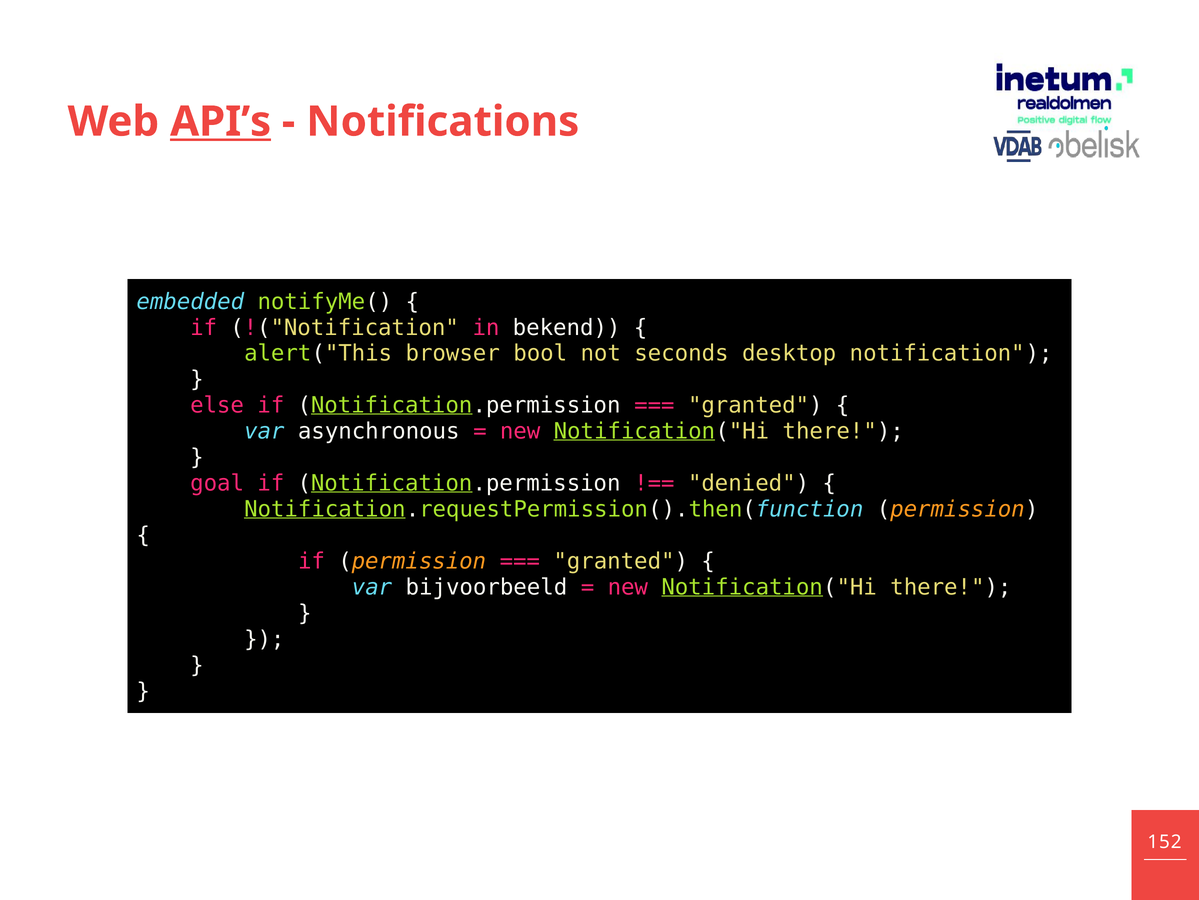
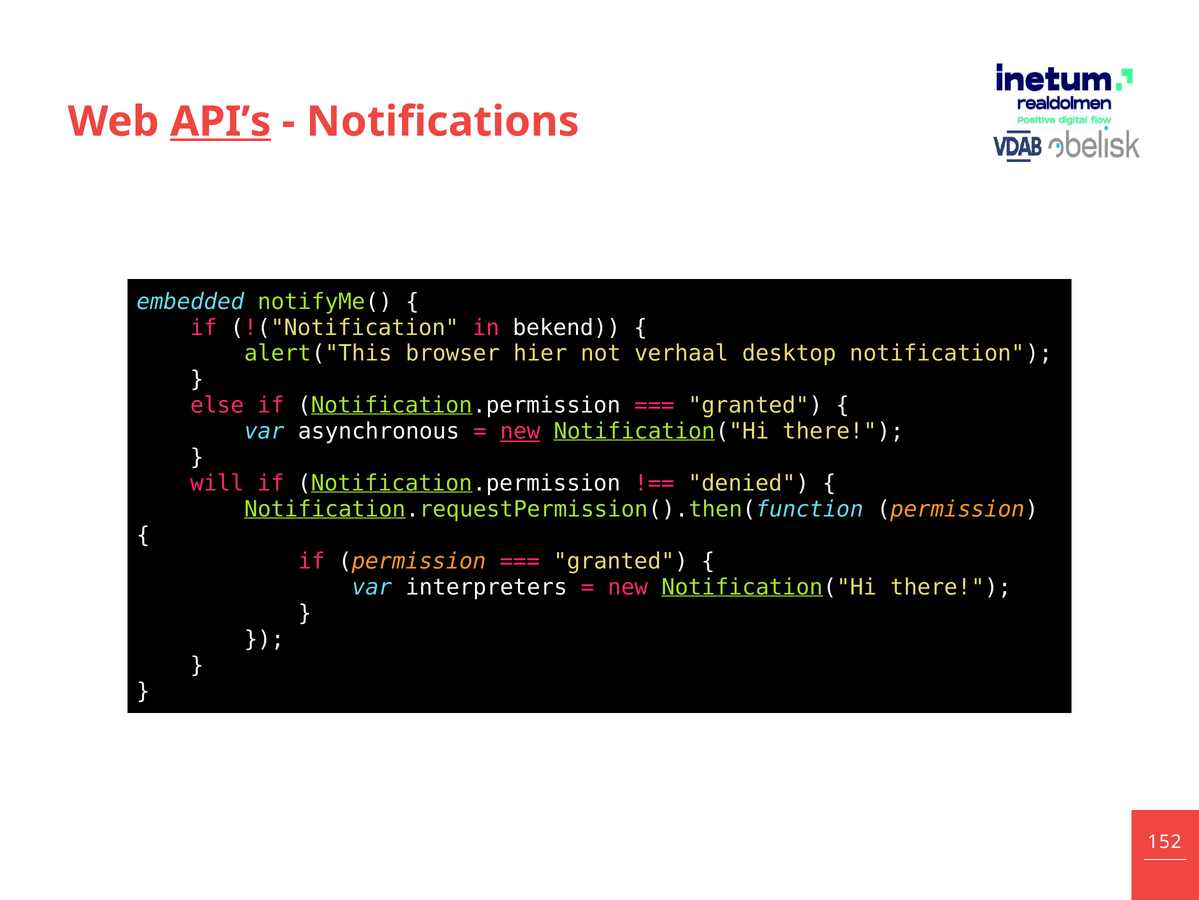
bool: bool -> hier
seconds: seconds -> verhaal
new at (520, 431) underline: none -> present
goal: goal -> will
bijvoorbeeld: bijvoorbeeld -> interpreters
